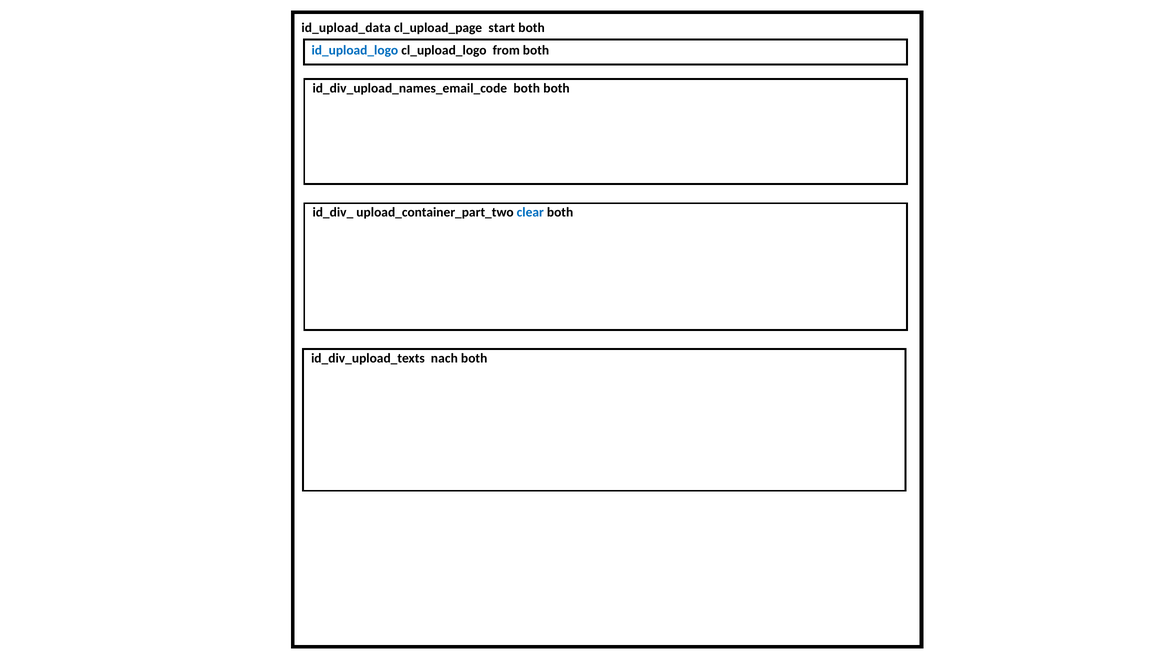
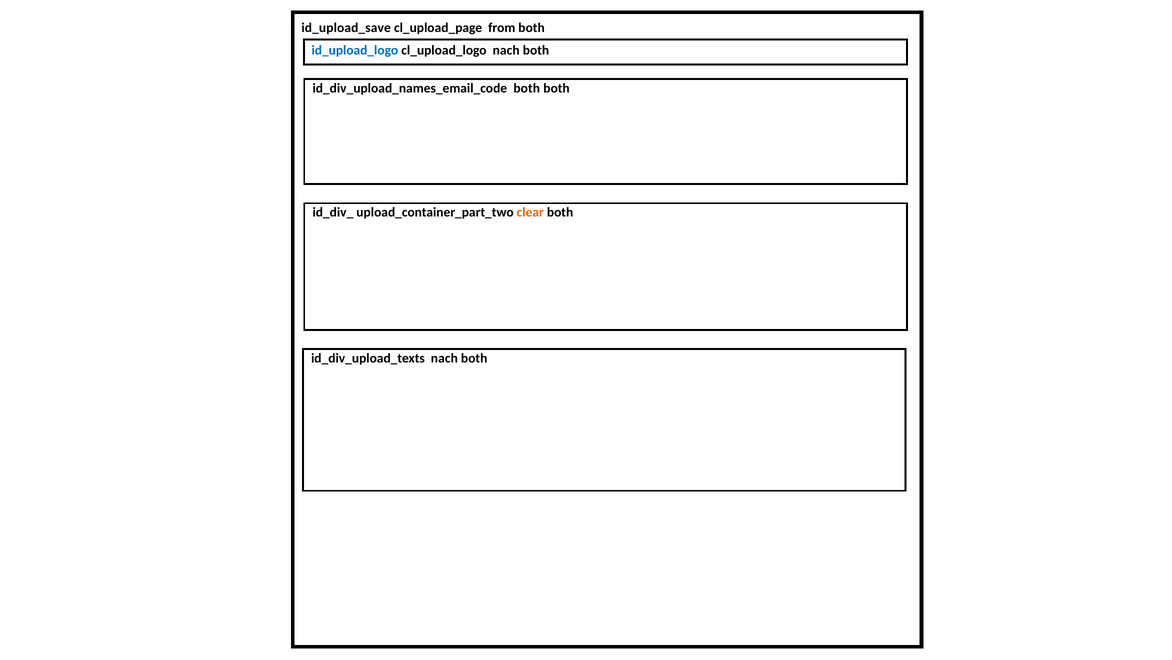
id_upload_data: id_upload_data -> id_upload_save
start: start -> from
cl_upload_logo from: from -> nach
clear colour: blue -> orange
